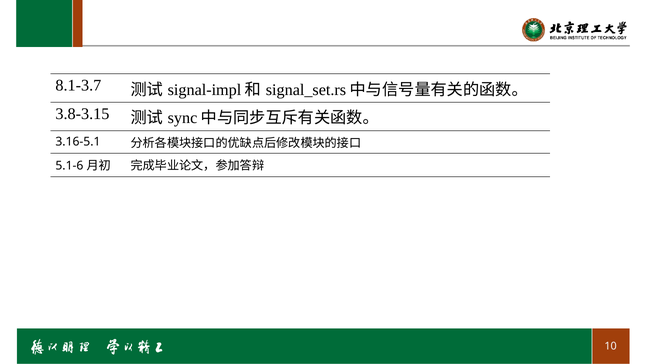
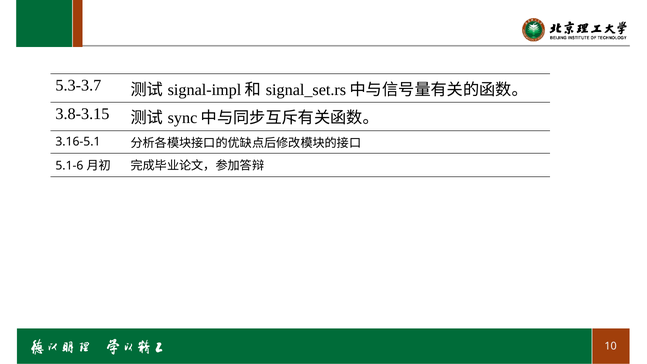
8.1-3.7: 8.1-3.7 -> 5.3-3.7
